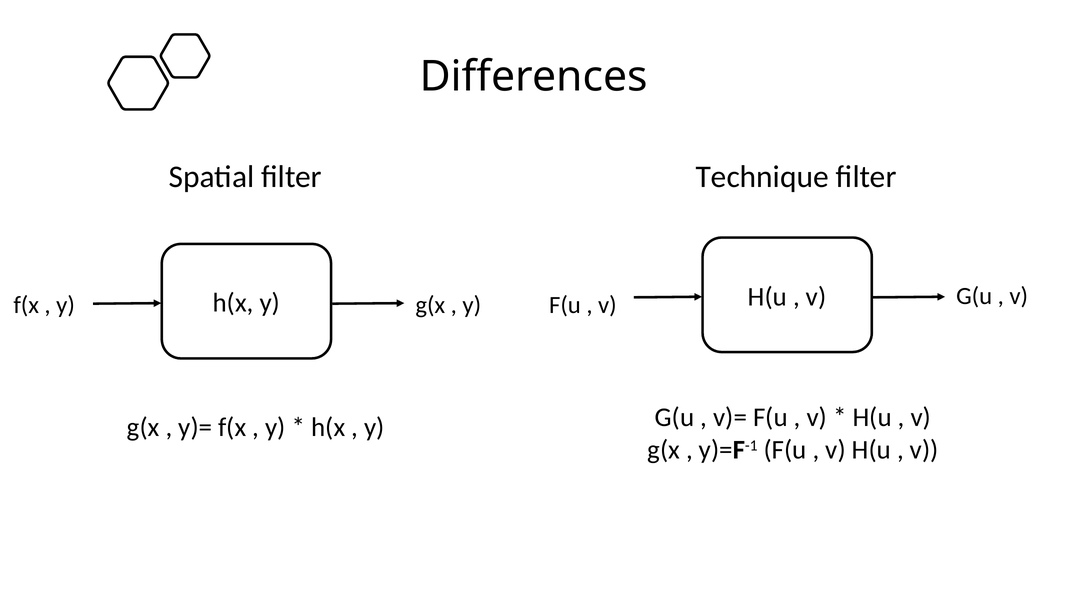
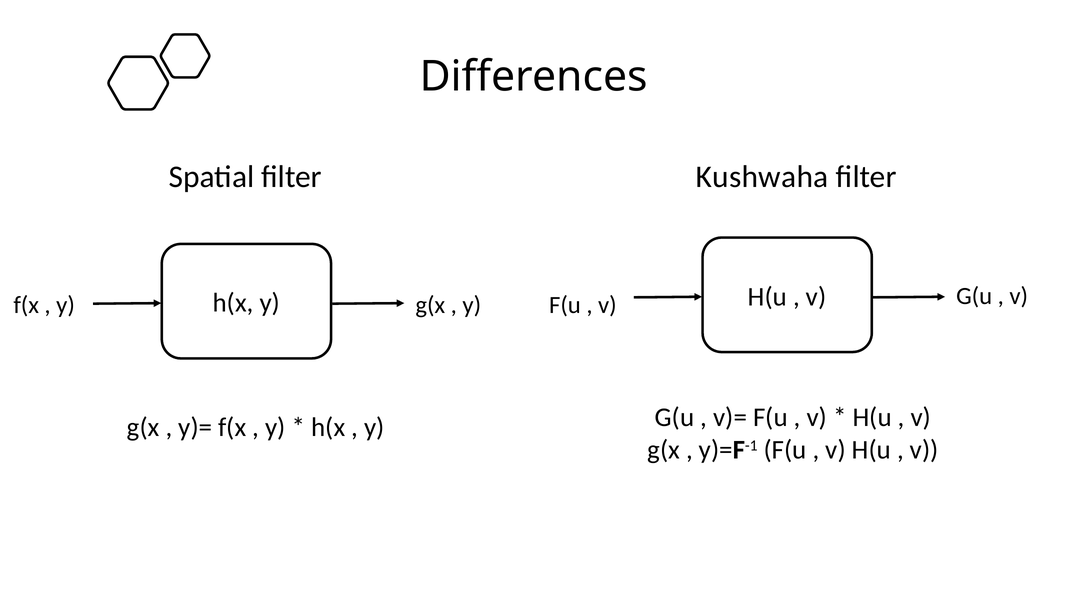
Technique: Technique -> Kushwaha
